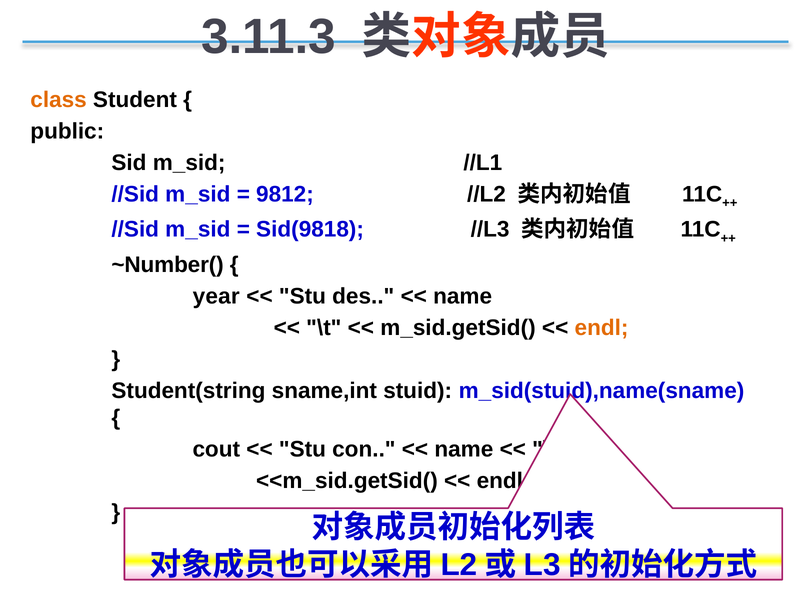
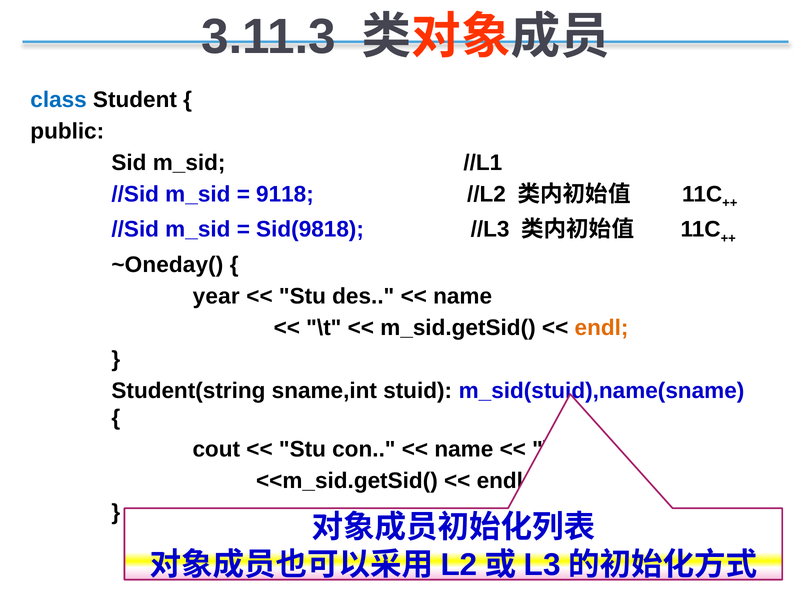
class colour: orange -> blue
9812: 9812 -> 9118
~Number(: ~Number( -> ~Oneday(
